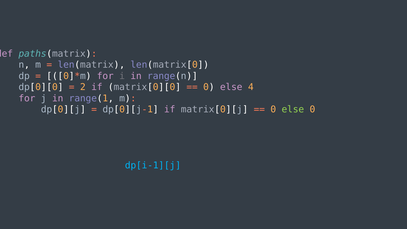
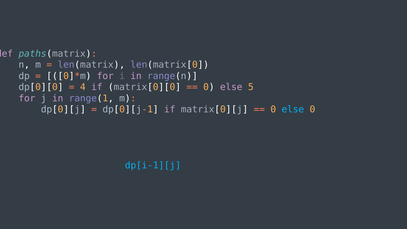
2: 2 -> 4
4: 4 -> 5
else at (293, 110) colour: light green -> light blue
